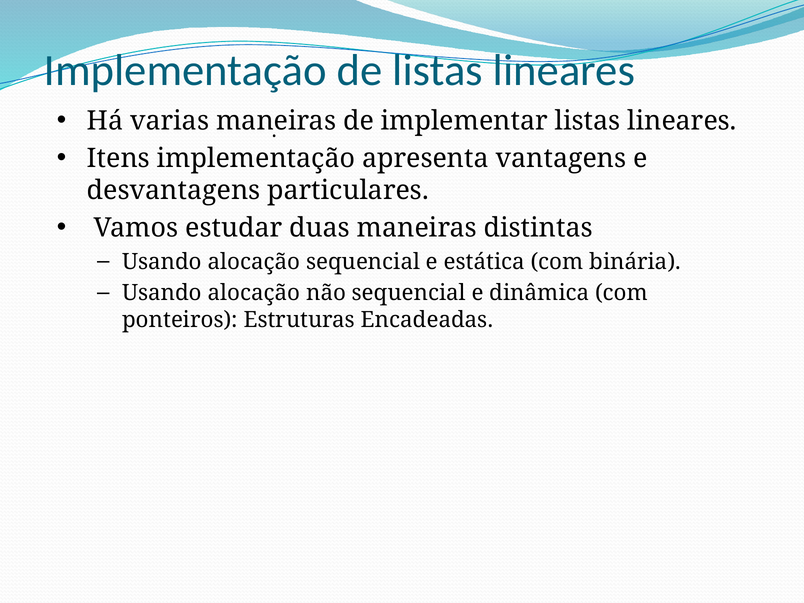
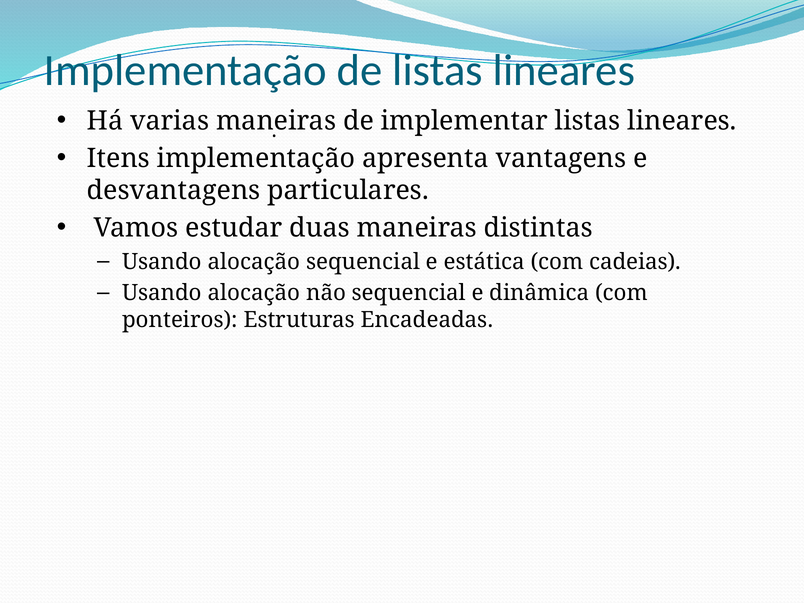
binária: binária -> cadeias
